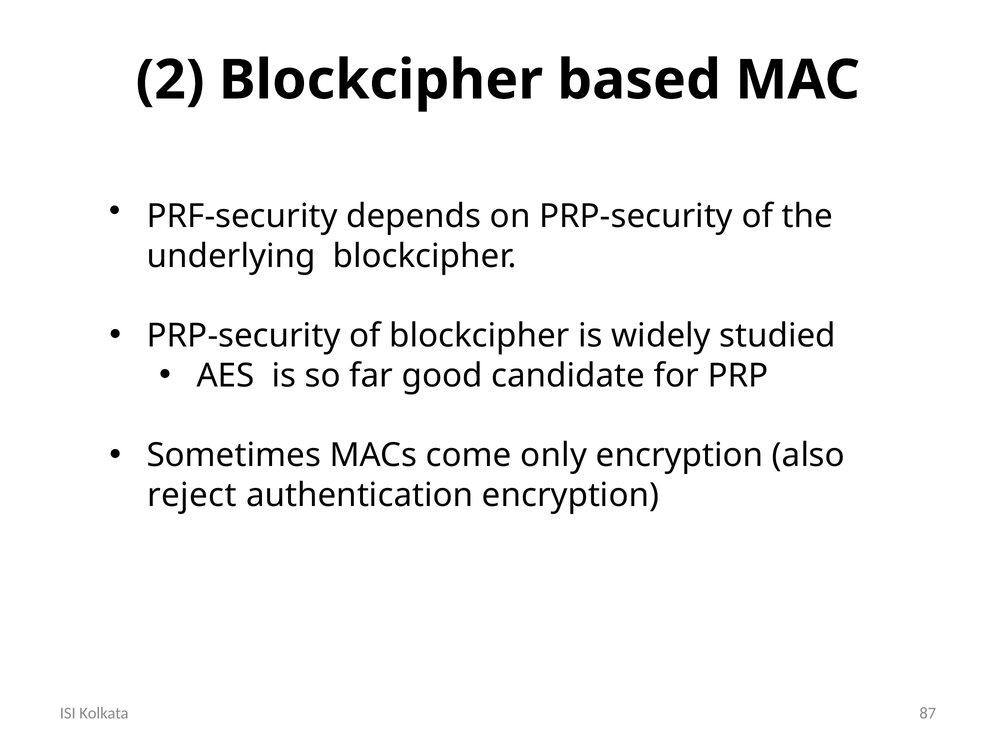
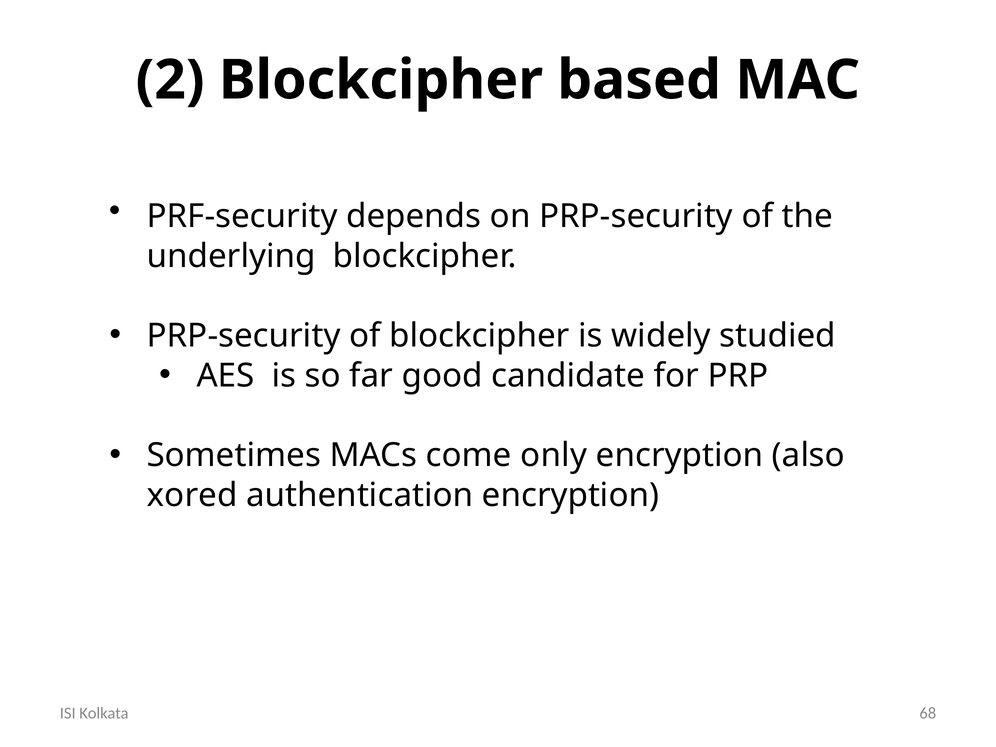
reject: reject -> xored
87: 87 -> 68
